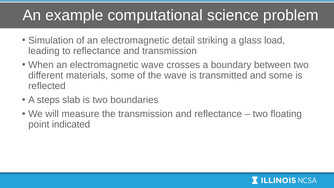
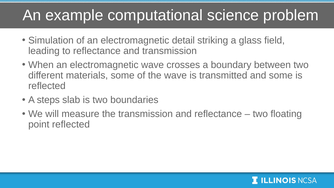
load: load -> field
point indicated: indicated -> reflected
